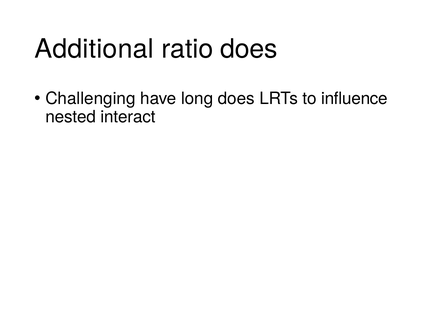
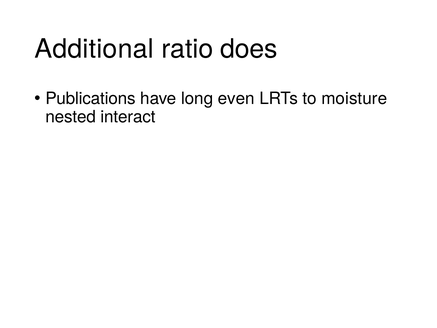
Challenging: Challenging -> Publications
long does: does -> even
influence: influence -> moisture
